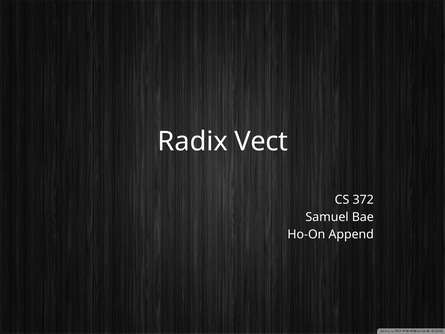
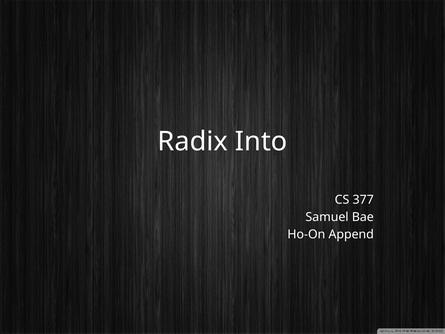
Vect: Vect -> Into
372: 372 -> 377
